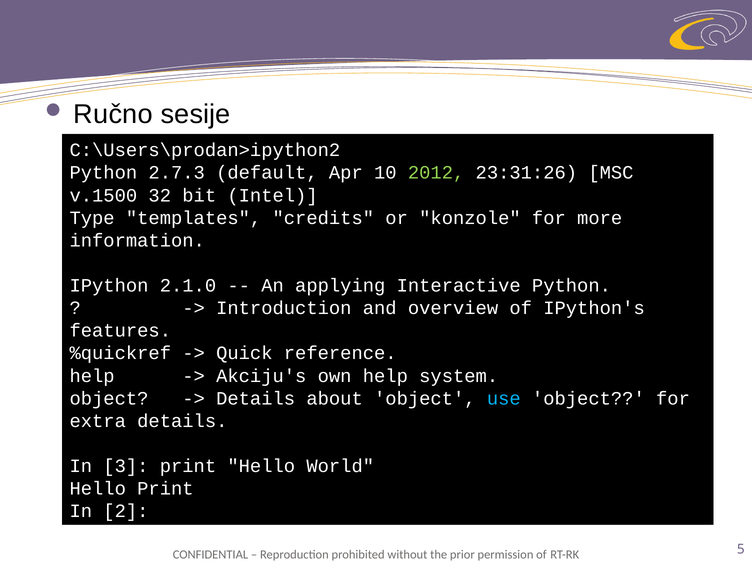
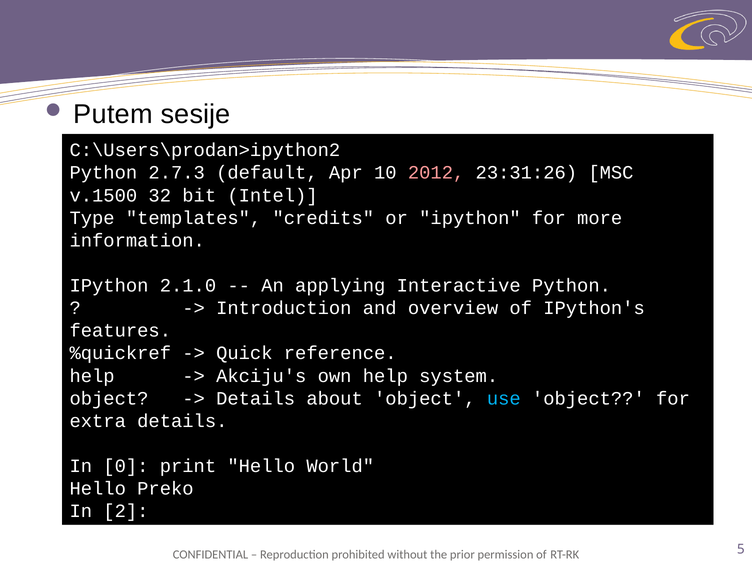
Ručno: Ručno -> Putem
2012 colour: light green -> pink
or konzole: konzole -> ipython
3: 3 -> 0
Hello Print: Print -> Preko
